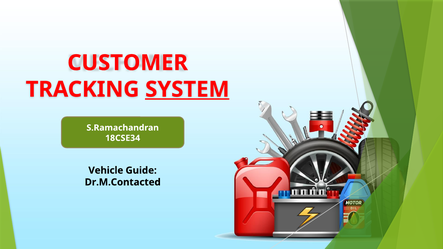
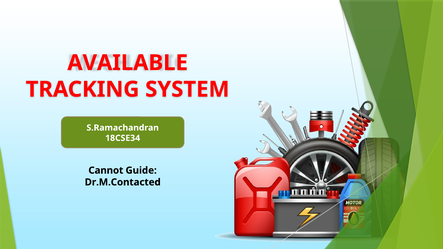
CUSTOMER: CUSTOMER -> AVAILABLE
SYSTEM underline: present -> none
Vehicle: Vehicle -> Cannot
